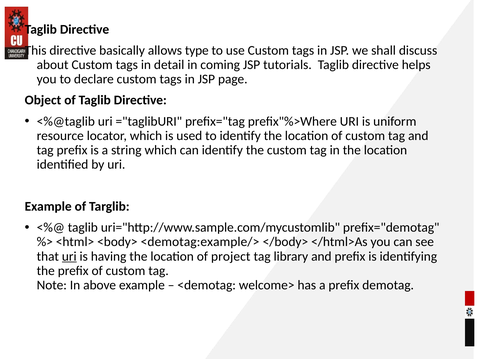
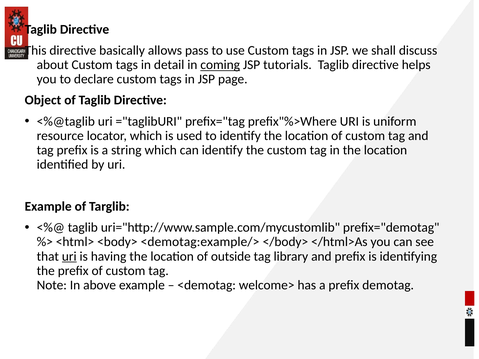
type: type -> pass
coming underline: none -> present
project: project -> outside
